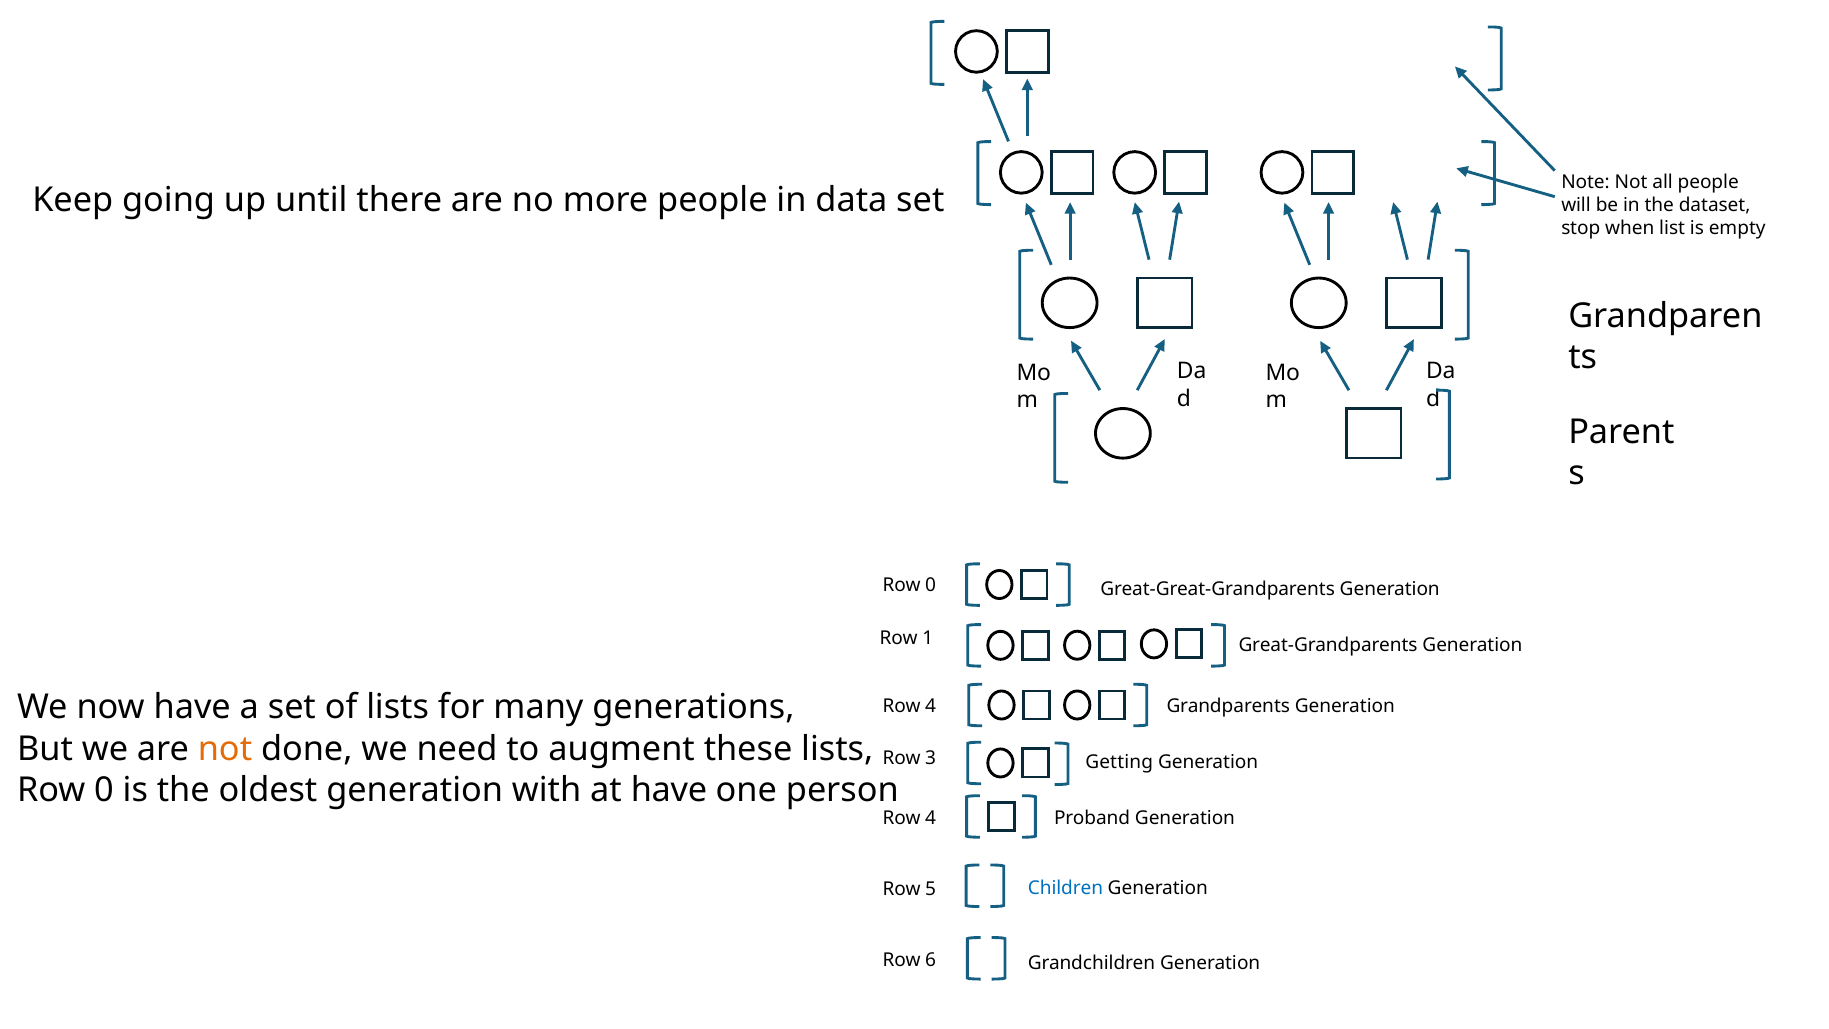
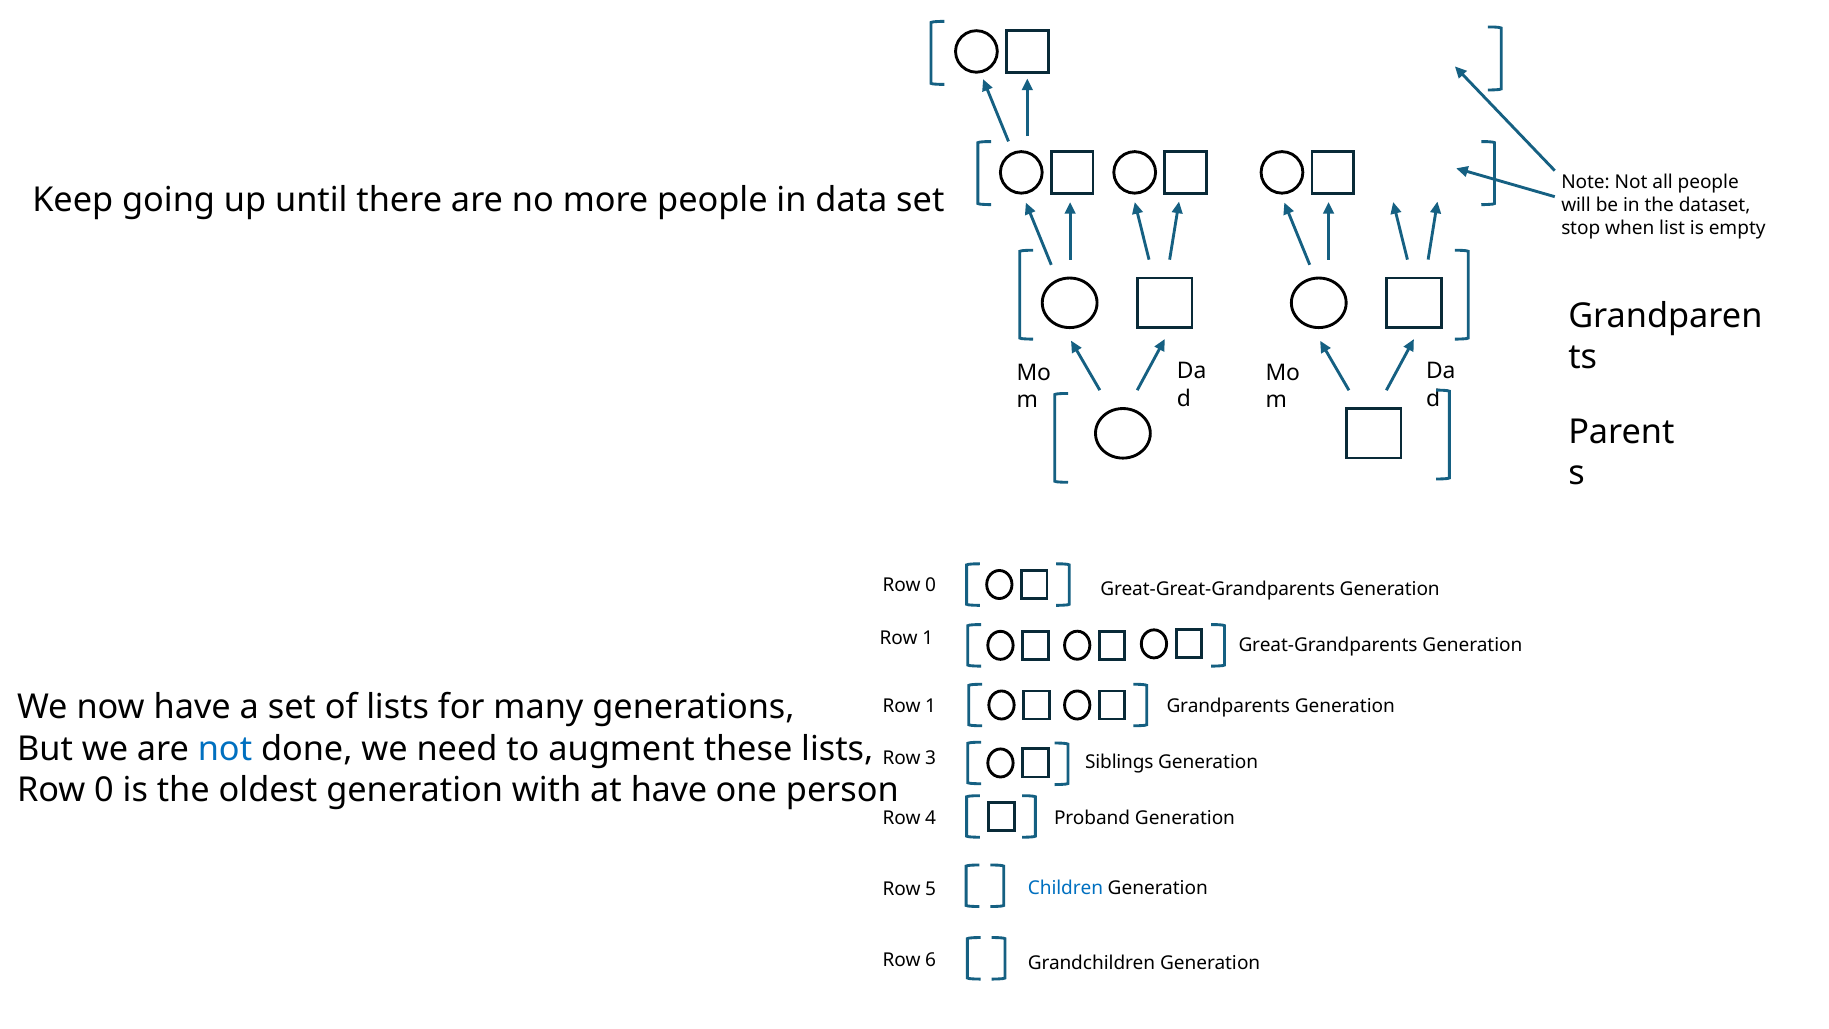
4 at (931, 706): 4 -> 1
not at (225, 749) colour: orange -> blue
Getting: Getting -> Siblings
